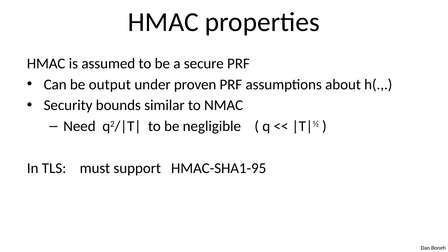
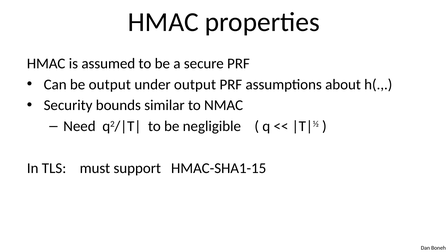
under proven: proven -> output
HMAC-SHA1-95: HMAC-SHA1-95 -> HMAC-SHA1-15
